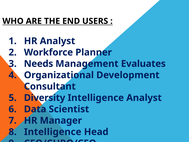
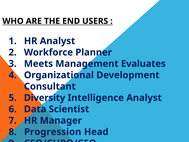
Needs: Needs -> Meets
Intelligence at (53, 132): Intelligence -> Progression
